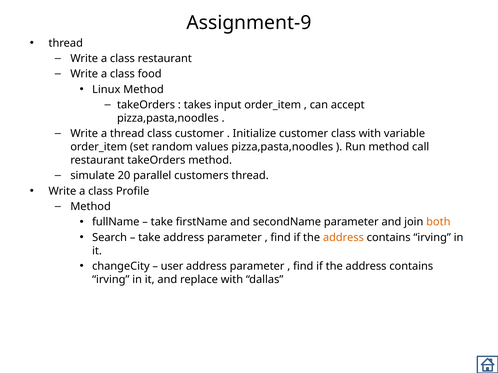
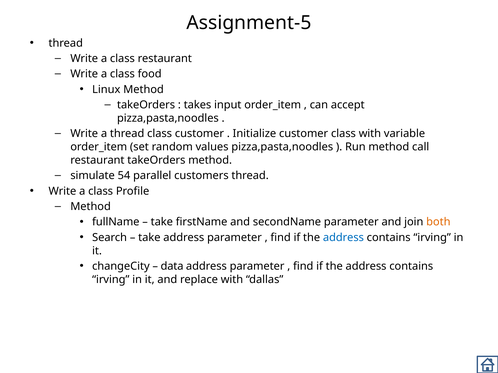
Assignment-9: Assignment-9 -> Assignment-5
20: 20 -> 54
address at (343, 238) colour: orange -> blue
user: user -> data
